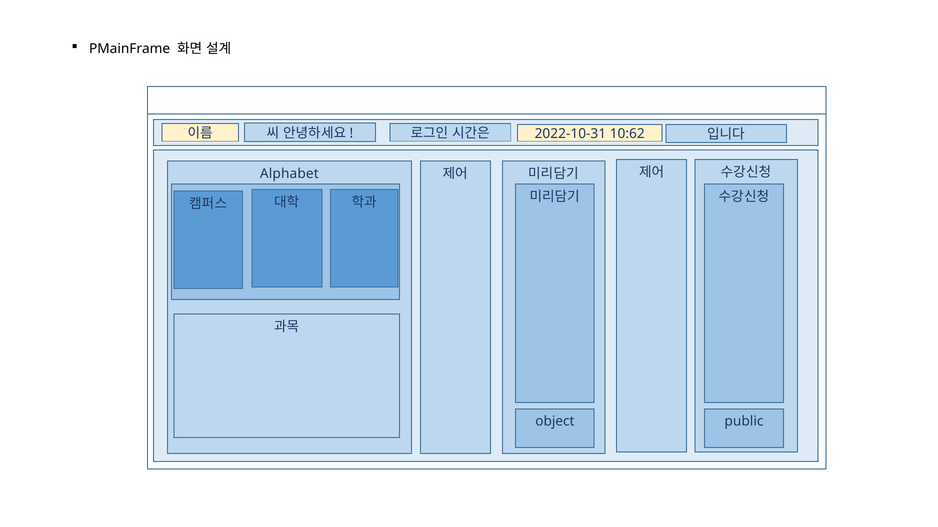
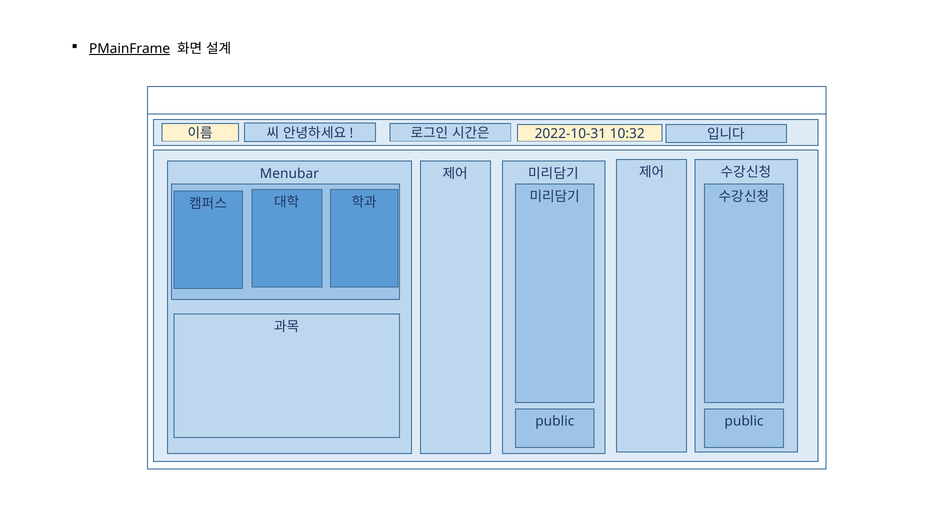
PMainFrame underline: none -> present
10:62: 10:62 -> 10:32
Alphabet: Alphabet -> Menubar
object at (555, 422): object -> public
